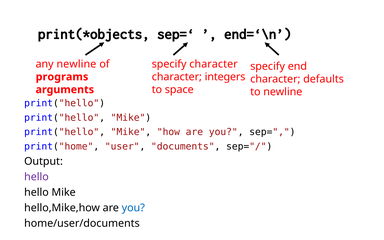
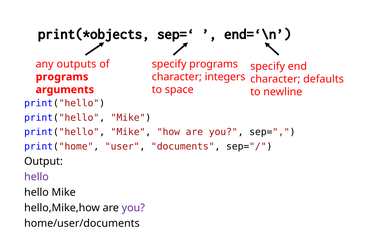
any newline: newline -> outputs
specify character: character -> programs
you at (133, 208) colour: blue -> purple
